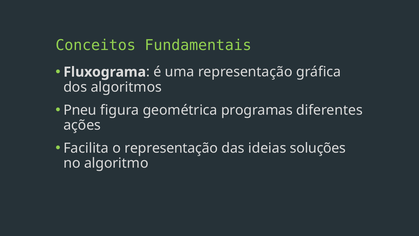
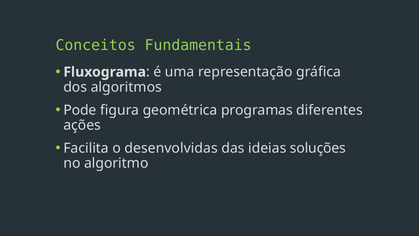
Pneu: Pneu -> Pode
o representação: representação -> desenvolvidas
